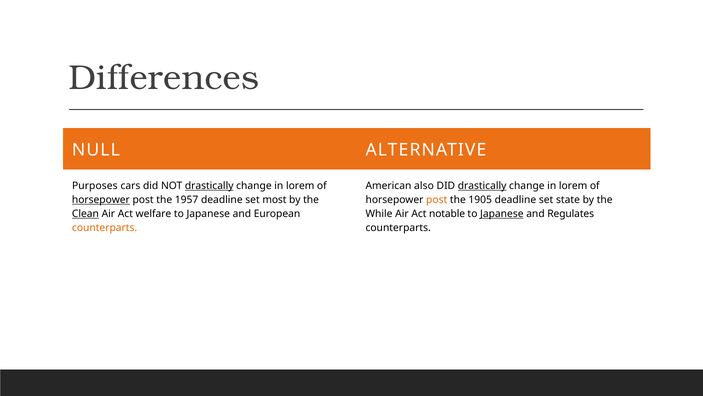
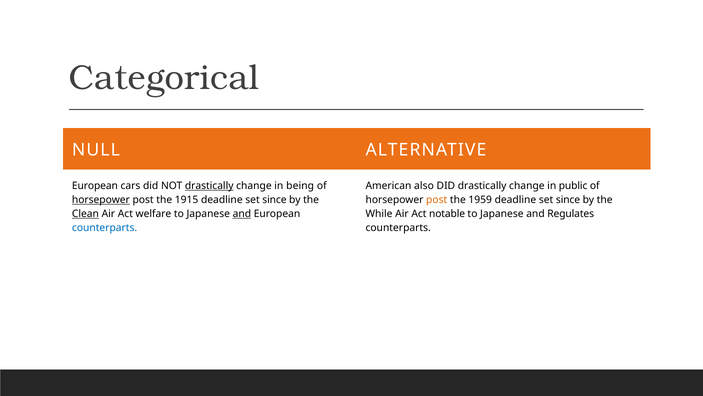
Differences: Differences -> Categorical
Purposes at (95, 186): Purposes -> European
lorem at (300, 186): lorem -> being
drastically at (482, 186) underline: present -> none
lorem at (573, 186): lorem -> public
1957: 1957 -> 1915
most at (274, 200): most -> since
1905: 1905 -> 1959
state at (568, 200): state -> since
and at (242, 213) underline: none -> present
Japanese at (502, 213) underline: present -> none
counterparts at (105, 227) colour: orange -> blue
